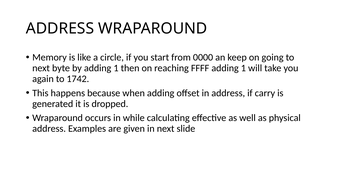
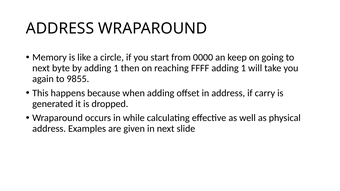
1742: 1742 -> 9855
